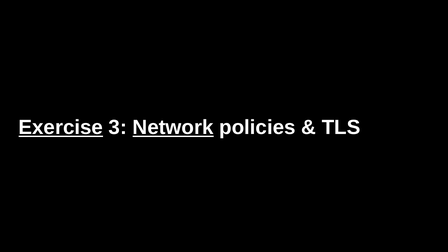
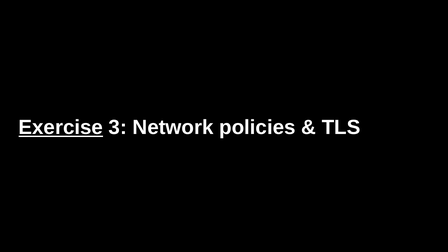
Network underline: present -> none
